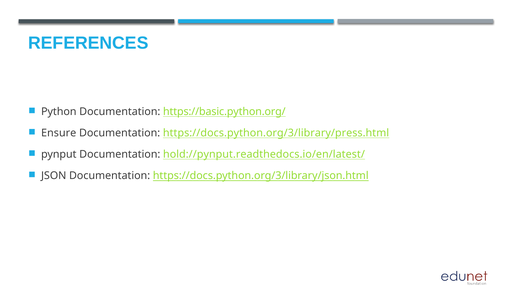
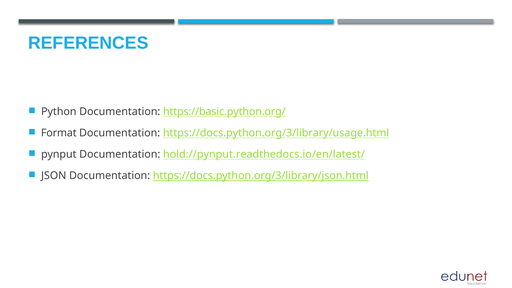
Ensure: Ensure -> Format
https://docs.python.org/3/library/press.html: https://docs.python.org/3/library/press.html -> https://docs.python.org/3/library/usage.html
